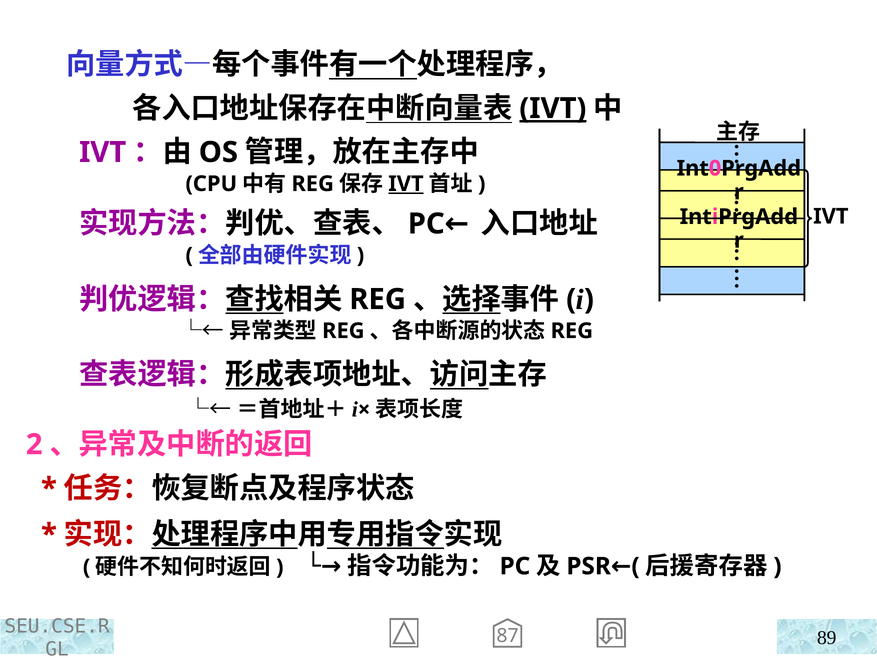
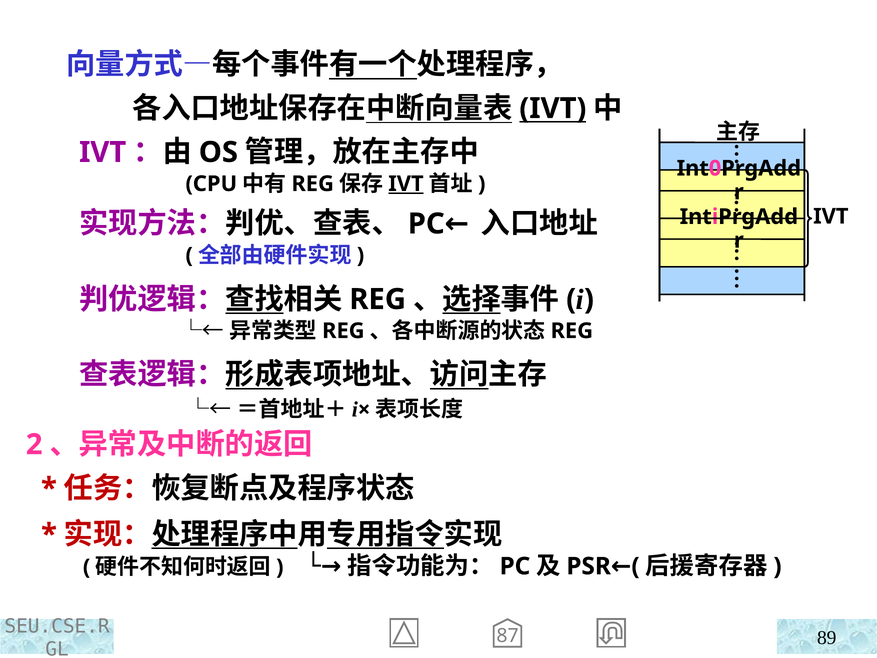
IVT at (553, 108) underline: present -> none
